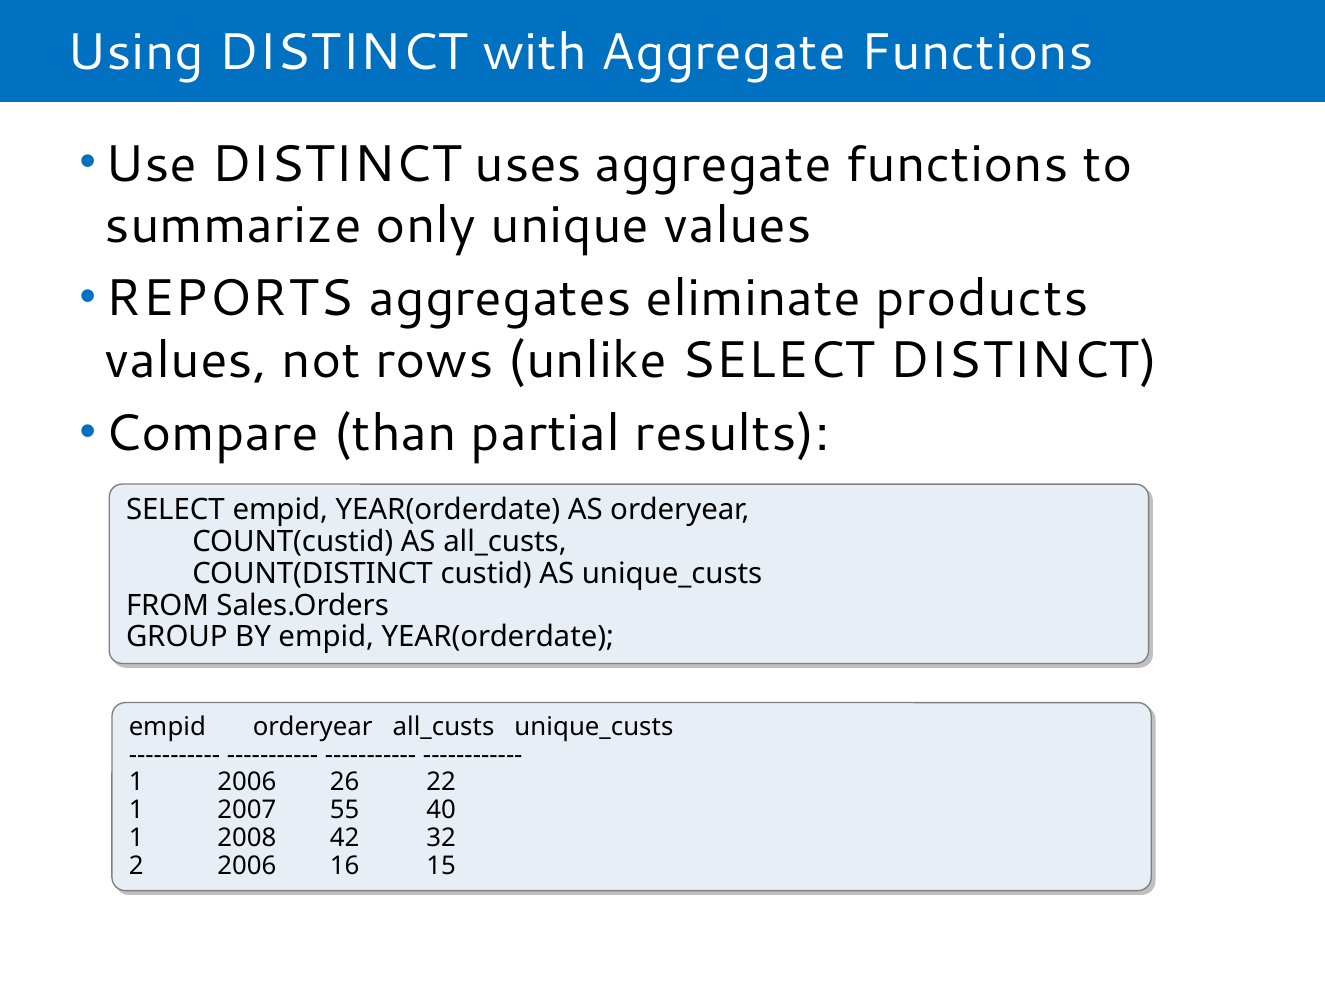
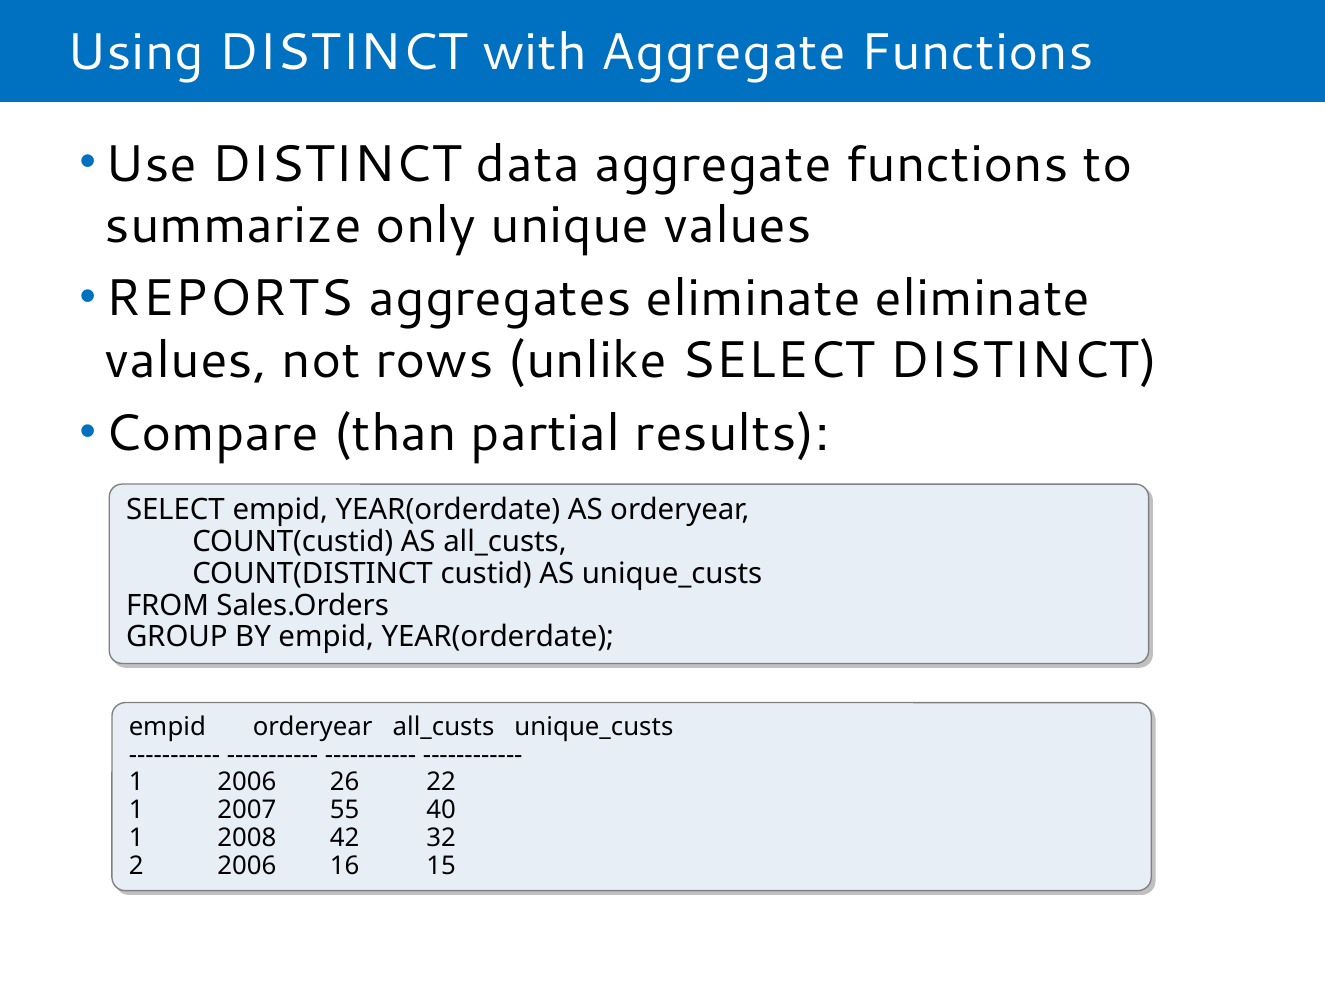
uses: uses -> data
eliminate products: products -> eliminate
